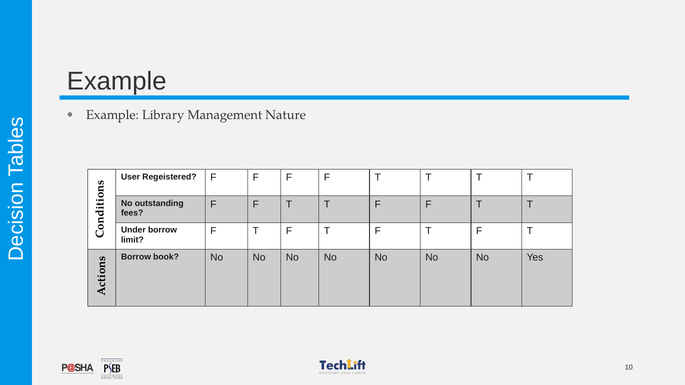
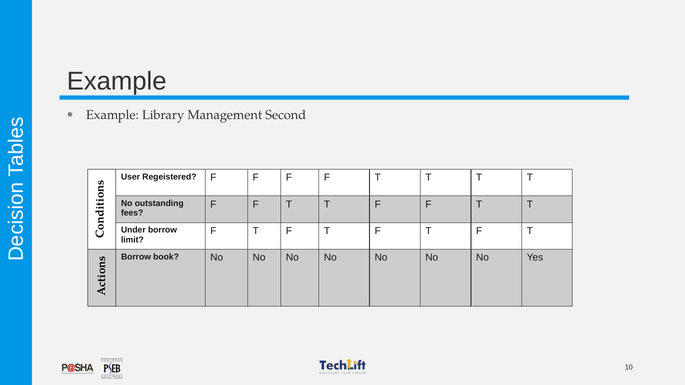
Nature: Nature -> Second
